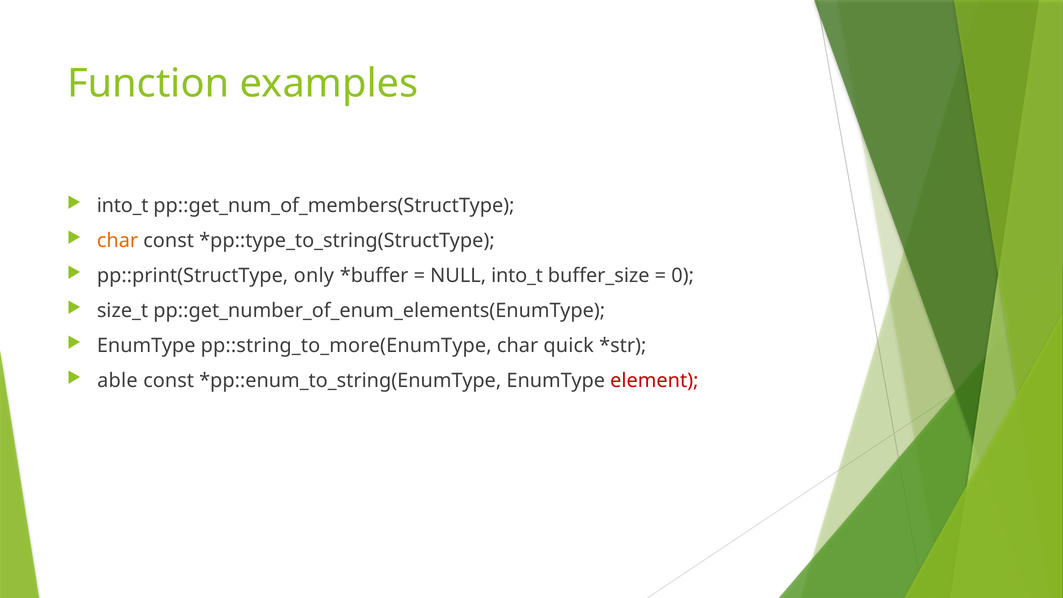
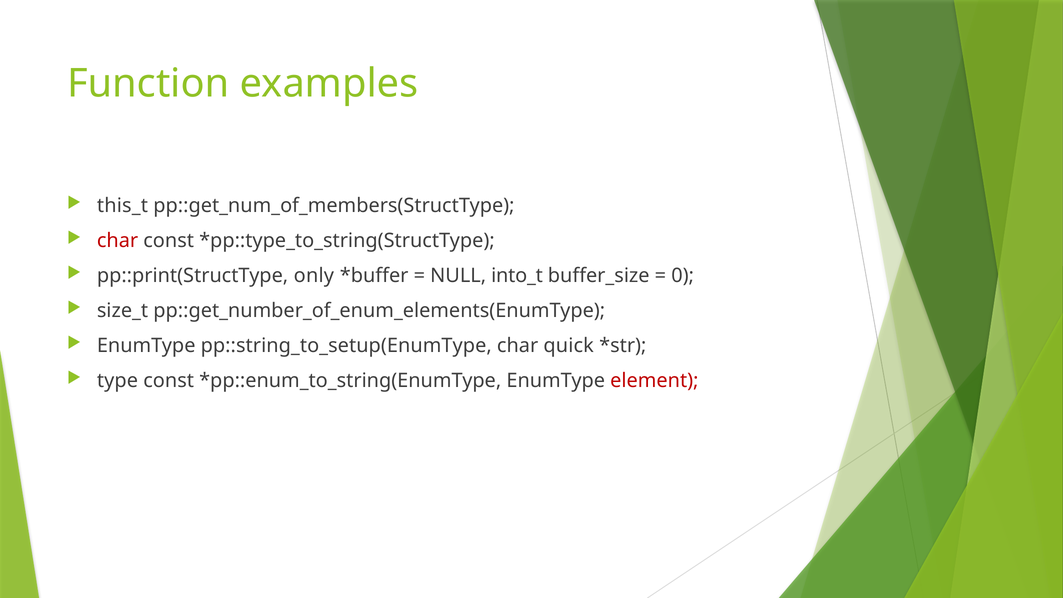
into_t at (123, 206): into_t -> this_t
char at (118, 241) colour: orange -> red
pp::string_to_more(EnumType: pp::string_to_more(EnumType -> pp::string_to_setup(EnumType
able: able -> type
